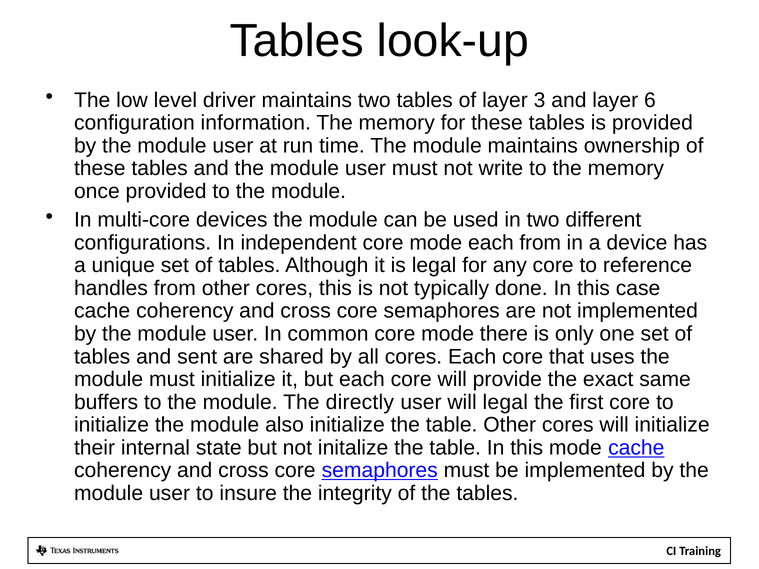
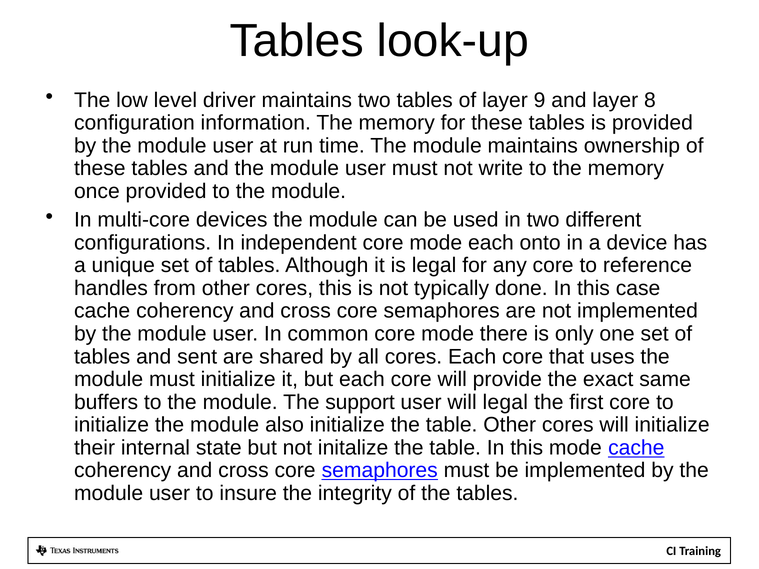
3: 3 -> 9
6: 6 -> 8
each from: from -> onto
directly: directly -> support
